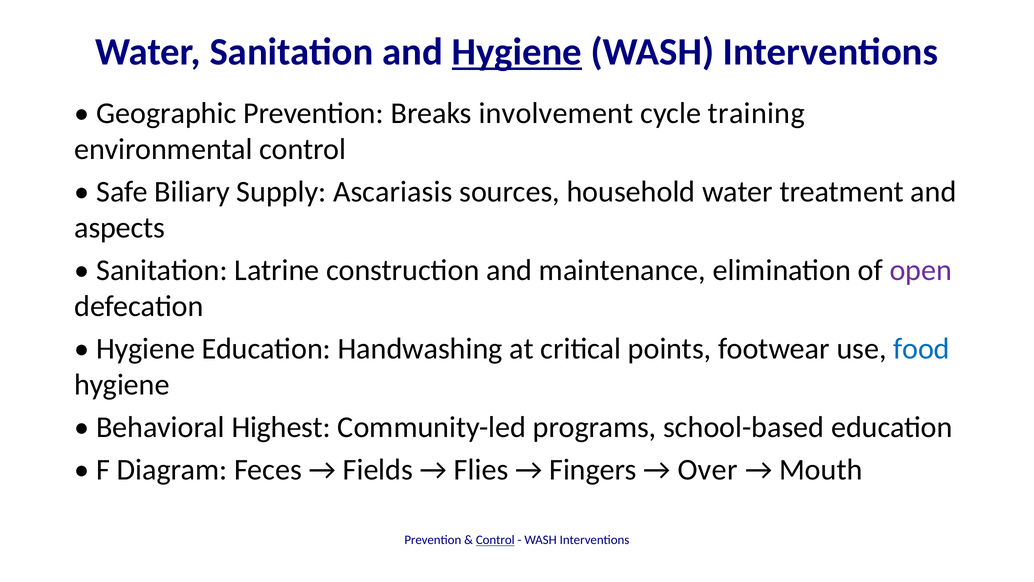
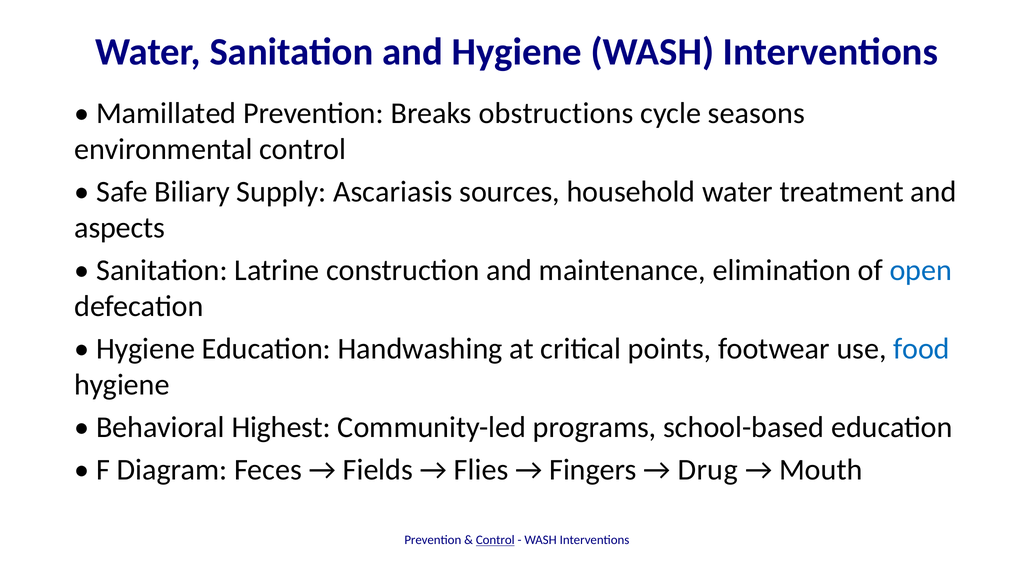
Hygiene at (517, 52) underline: present -> none
Geographic: Geographic -> Mamillated
involvement: involvement -> obstructions
training: training -> seasons
open colour: purple -> blue
Over: Over -> Drug
